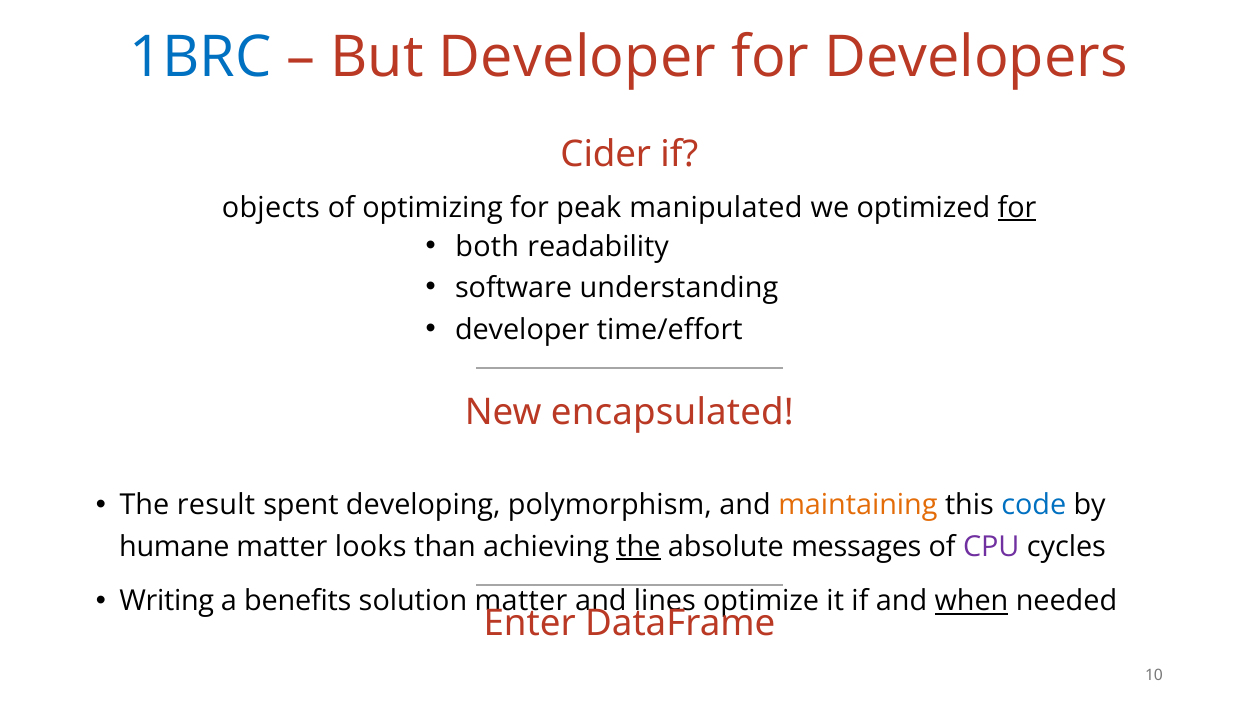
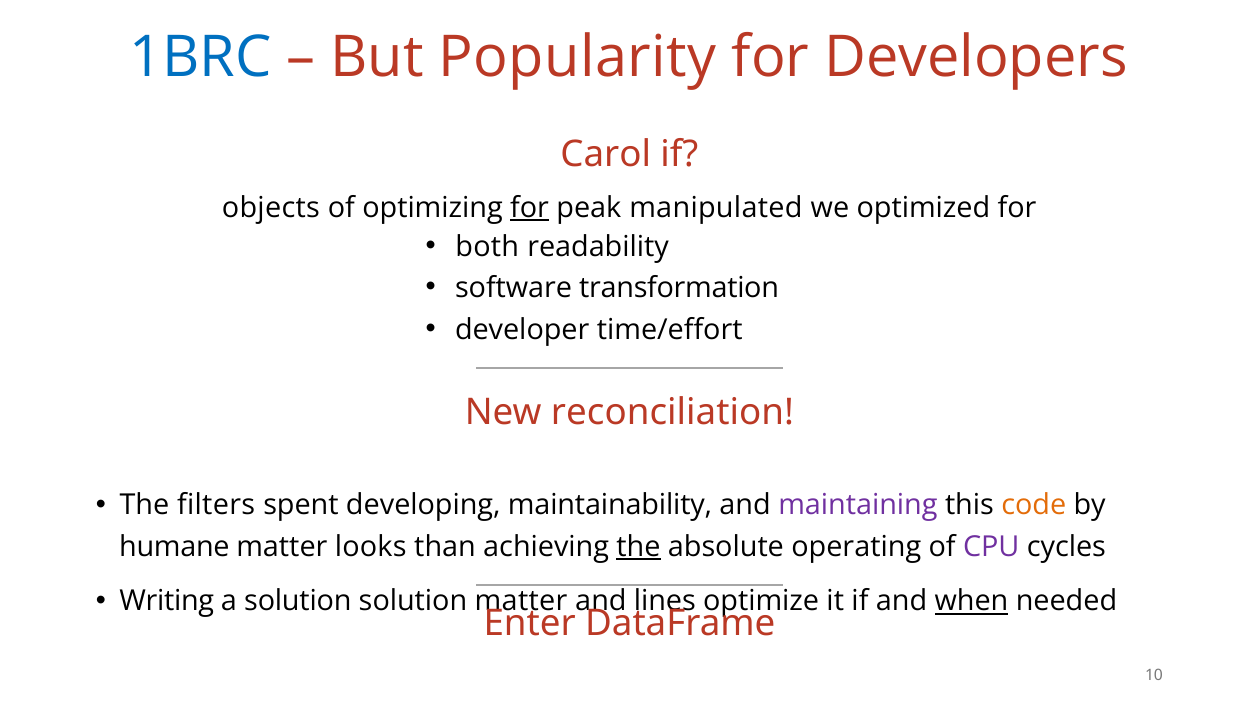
But Developer: Developer -> Popularity
Cider: Cider -> Carol
for at (530, 208) underline: none -> present
for at (1017, 208) underline: present -> none
understanding: understanding -> transformation
encapsulated: encapsulated -> reconciliation
result: result -> filters
polymorphism: polymorphism -> maintainability
maintaining colour: orange -> purple
code colour: blue -> orange
messages: messages -> operating
a benefits: benefits -> solution
